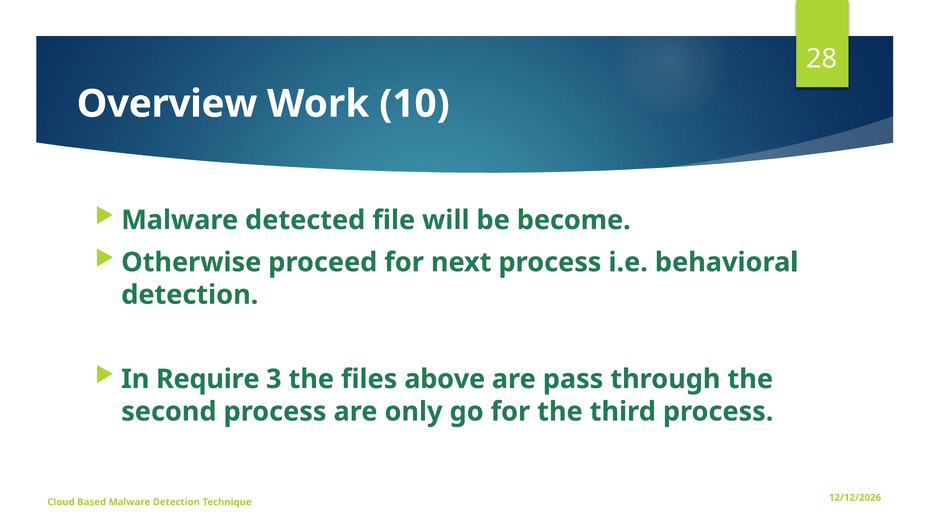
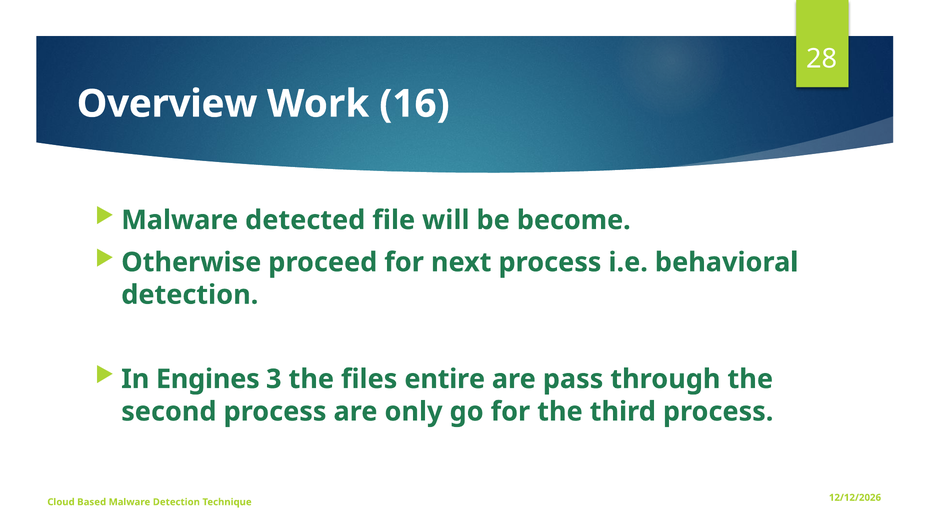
10: 10 -> 16
Require: Require -> Engines
above: above -> entire
